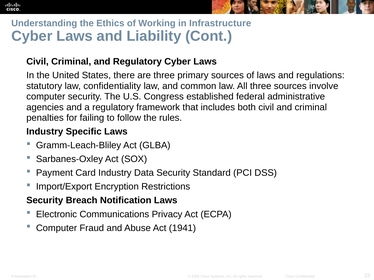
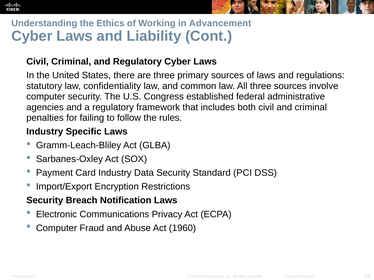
Infrastructure: Infrastructure -> Advancement
1941: 1941 -> 1960
